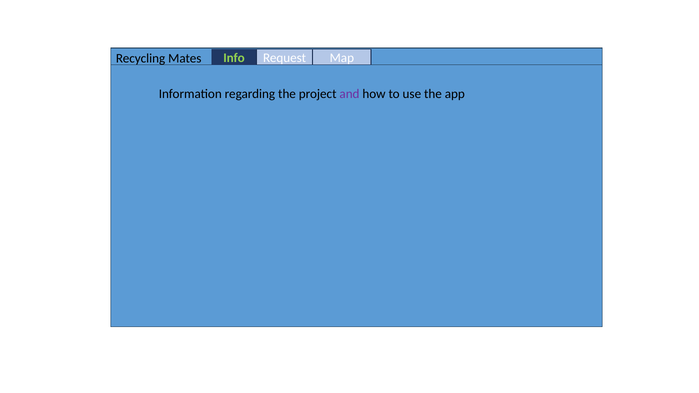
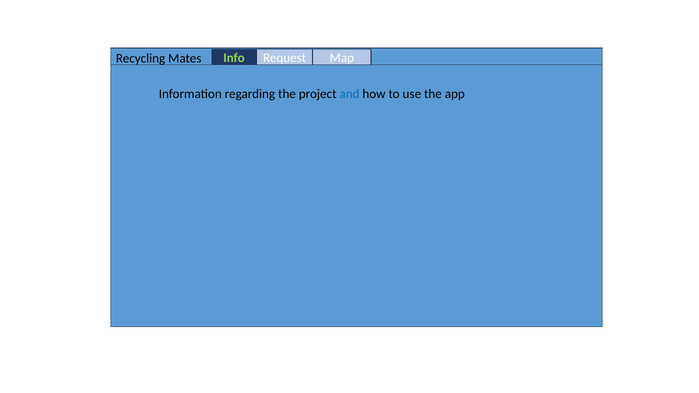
and colour: purple -> blue
